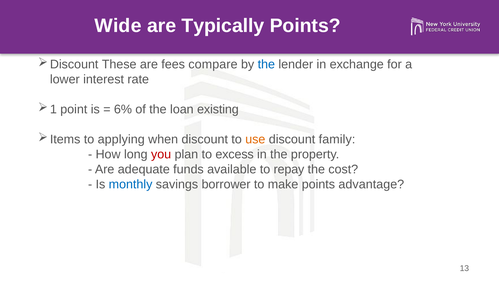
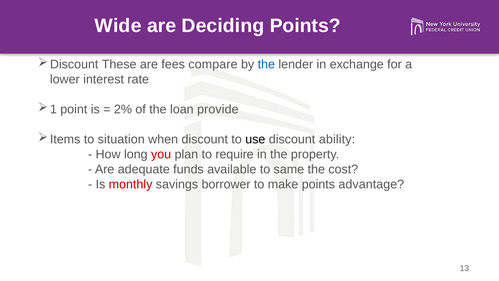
Typically: Typically -> Deciding
6%: 6% -> 2%
existing: existing -> provide
applying: applying -> situation
use colour: orange -> black
family: family -> ability
excess: excess -> require
repay: repay -> same
monthly colour: blue -> red
